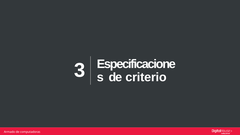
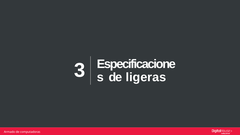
criterio: criterio -> ligeras
